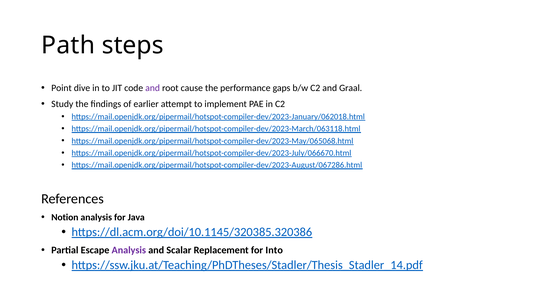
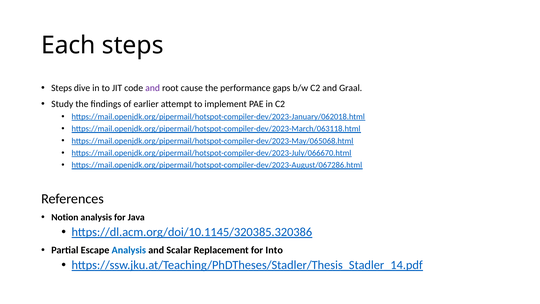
Path: Path -> Each
Point at (61, 88): Point -> Steps
Analysis at (129, 250) colour: purple -> blue
